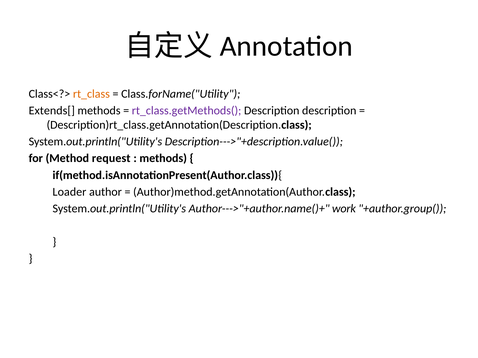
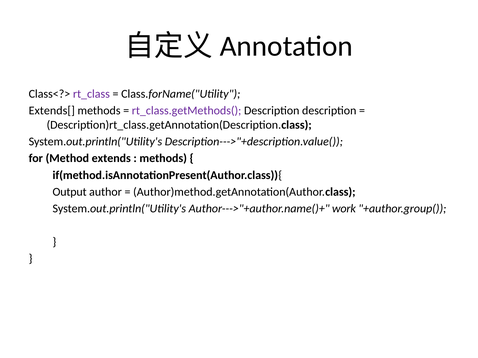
rt_class colour: orange -> purple
request: request -> extends
Loader: Loader -> Output
